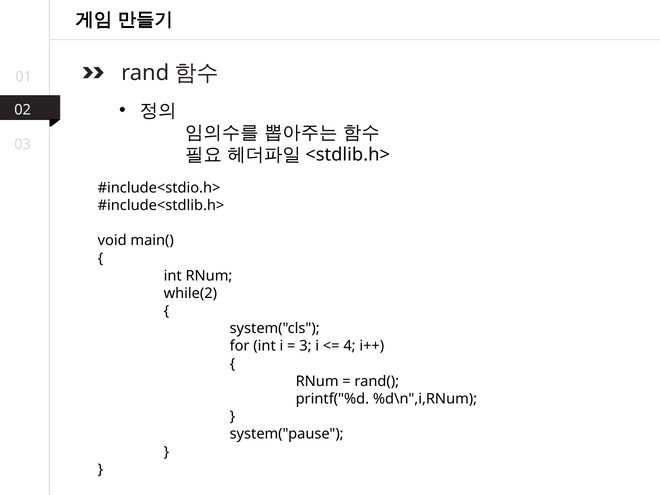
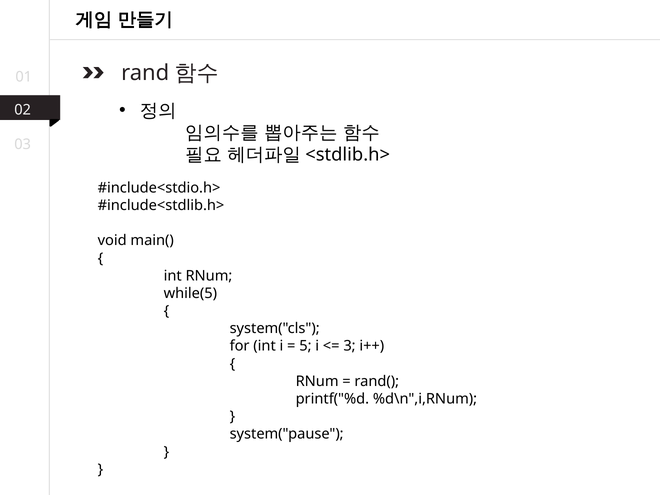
while(2: while(2 -> while(5
3: 3 -> 5
4: 4 -> 3
